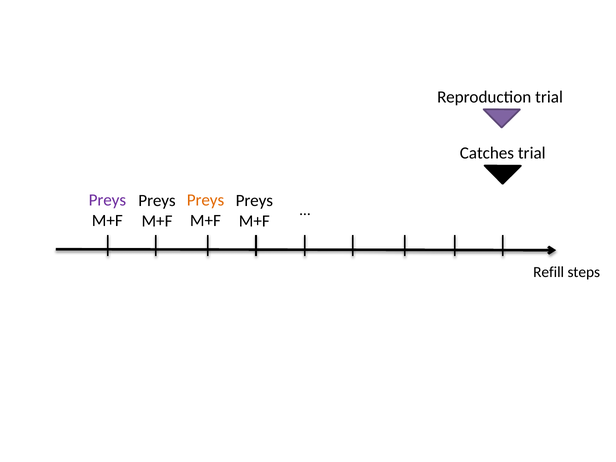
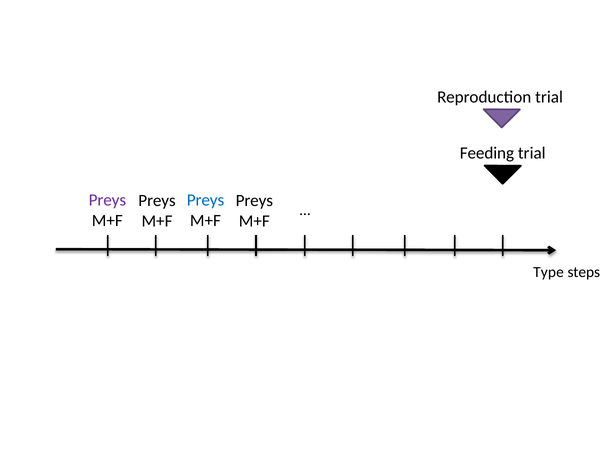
Catches: Catches -> Feeding
Preys at (206, 200) colour: orange -> blue
Refill: Refill -> Type
